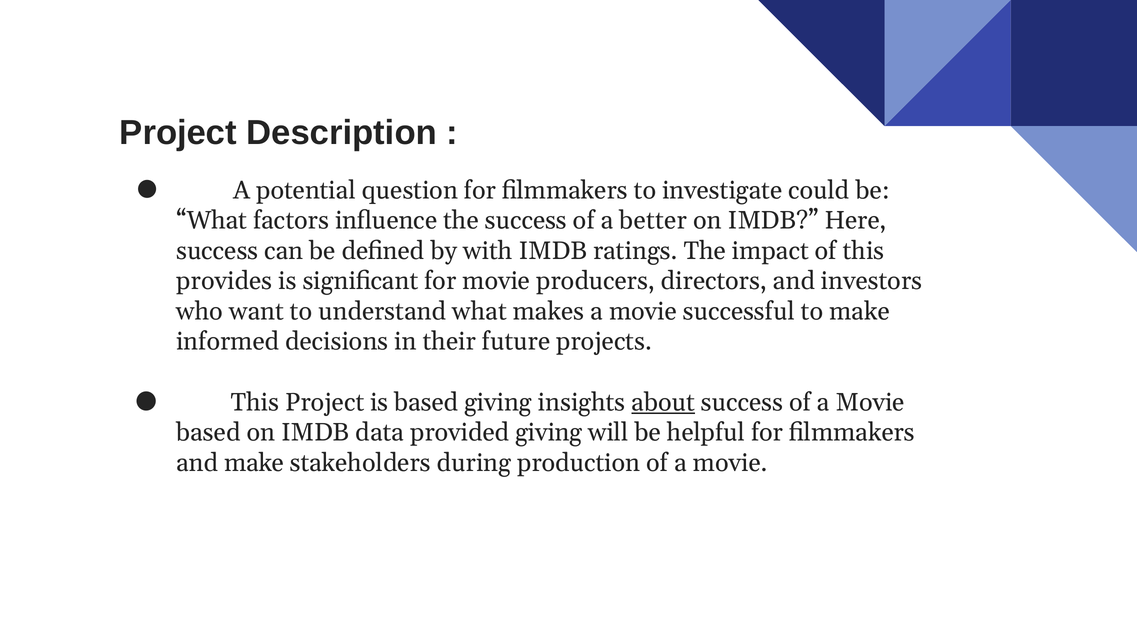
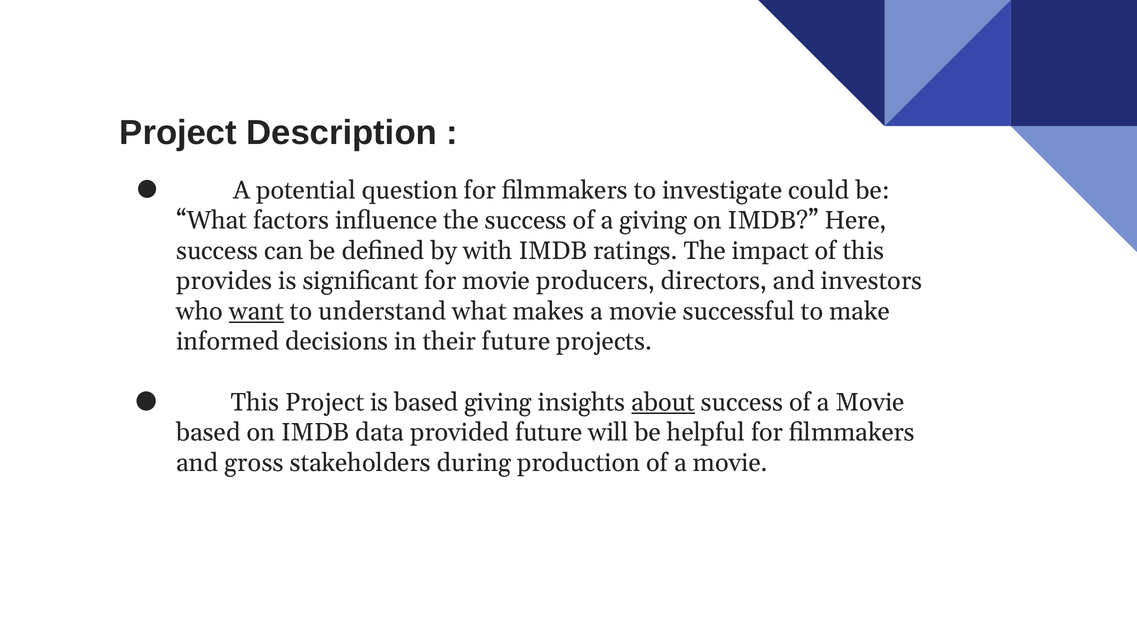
a better: better -> giving
want underline: none -> present
provided giving: giving -> future
and make: make -> gross
